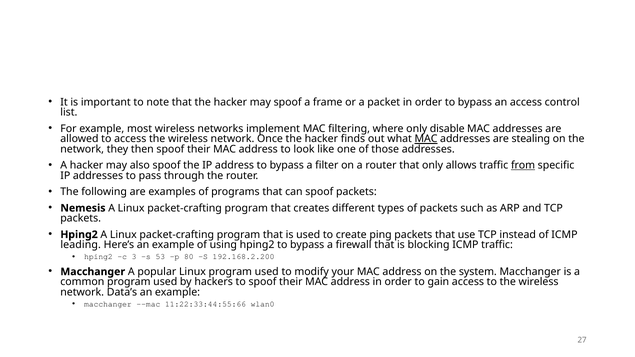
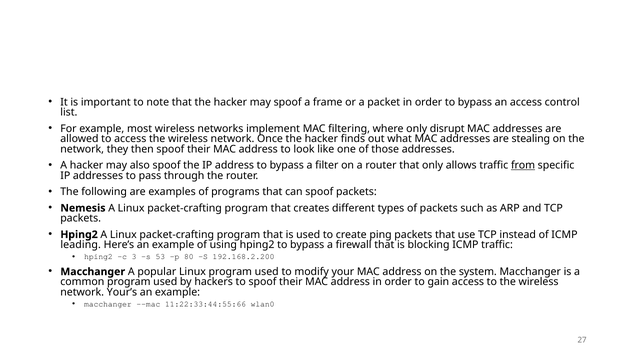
disable: disable -> disrupt
MAC at (426, 139) underline: present -> none
Data’s: Data’s -> Your’s
